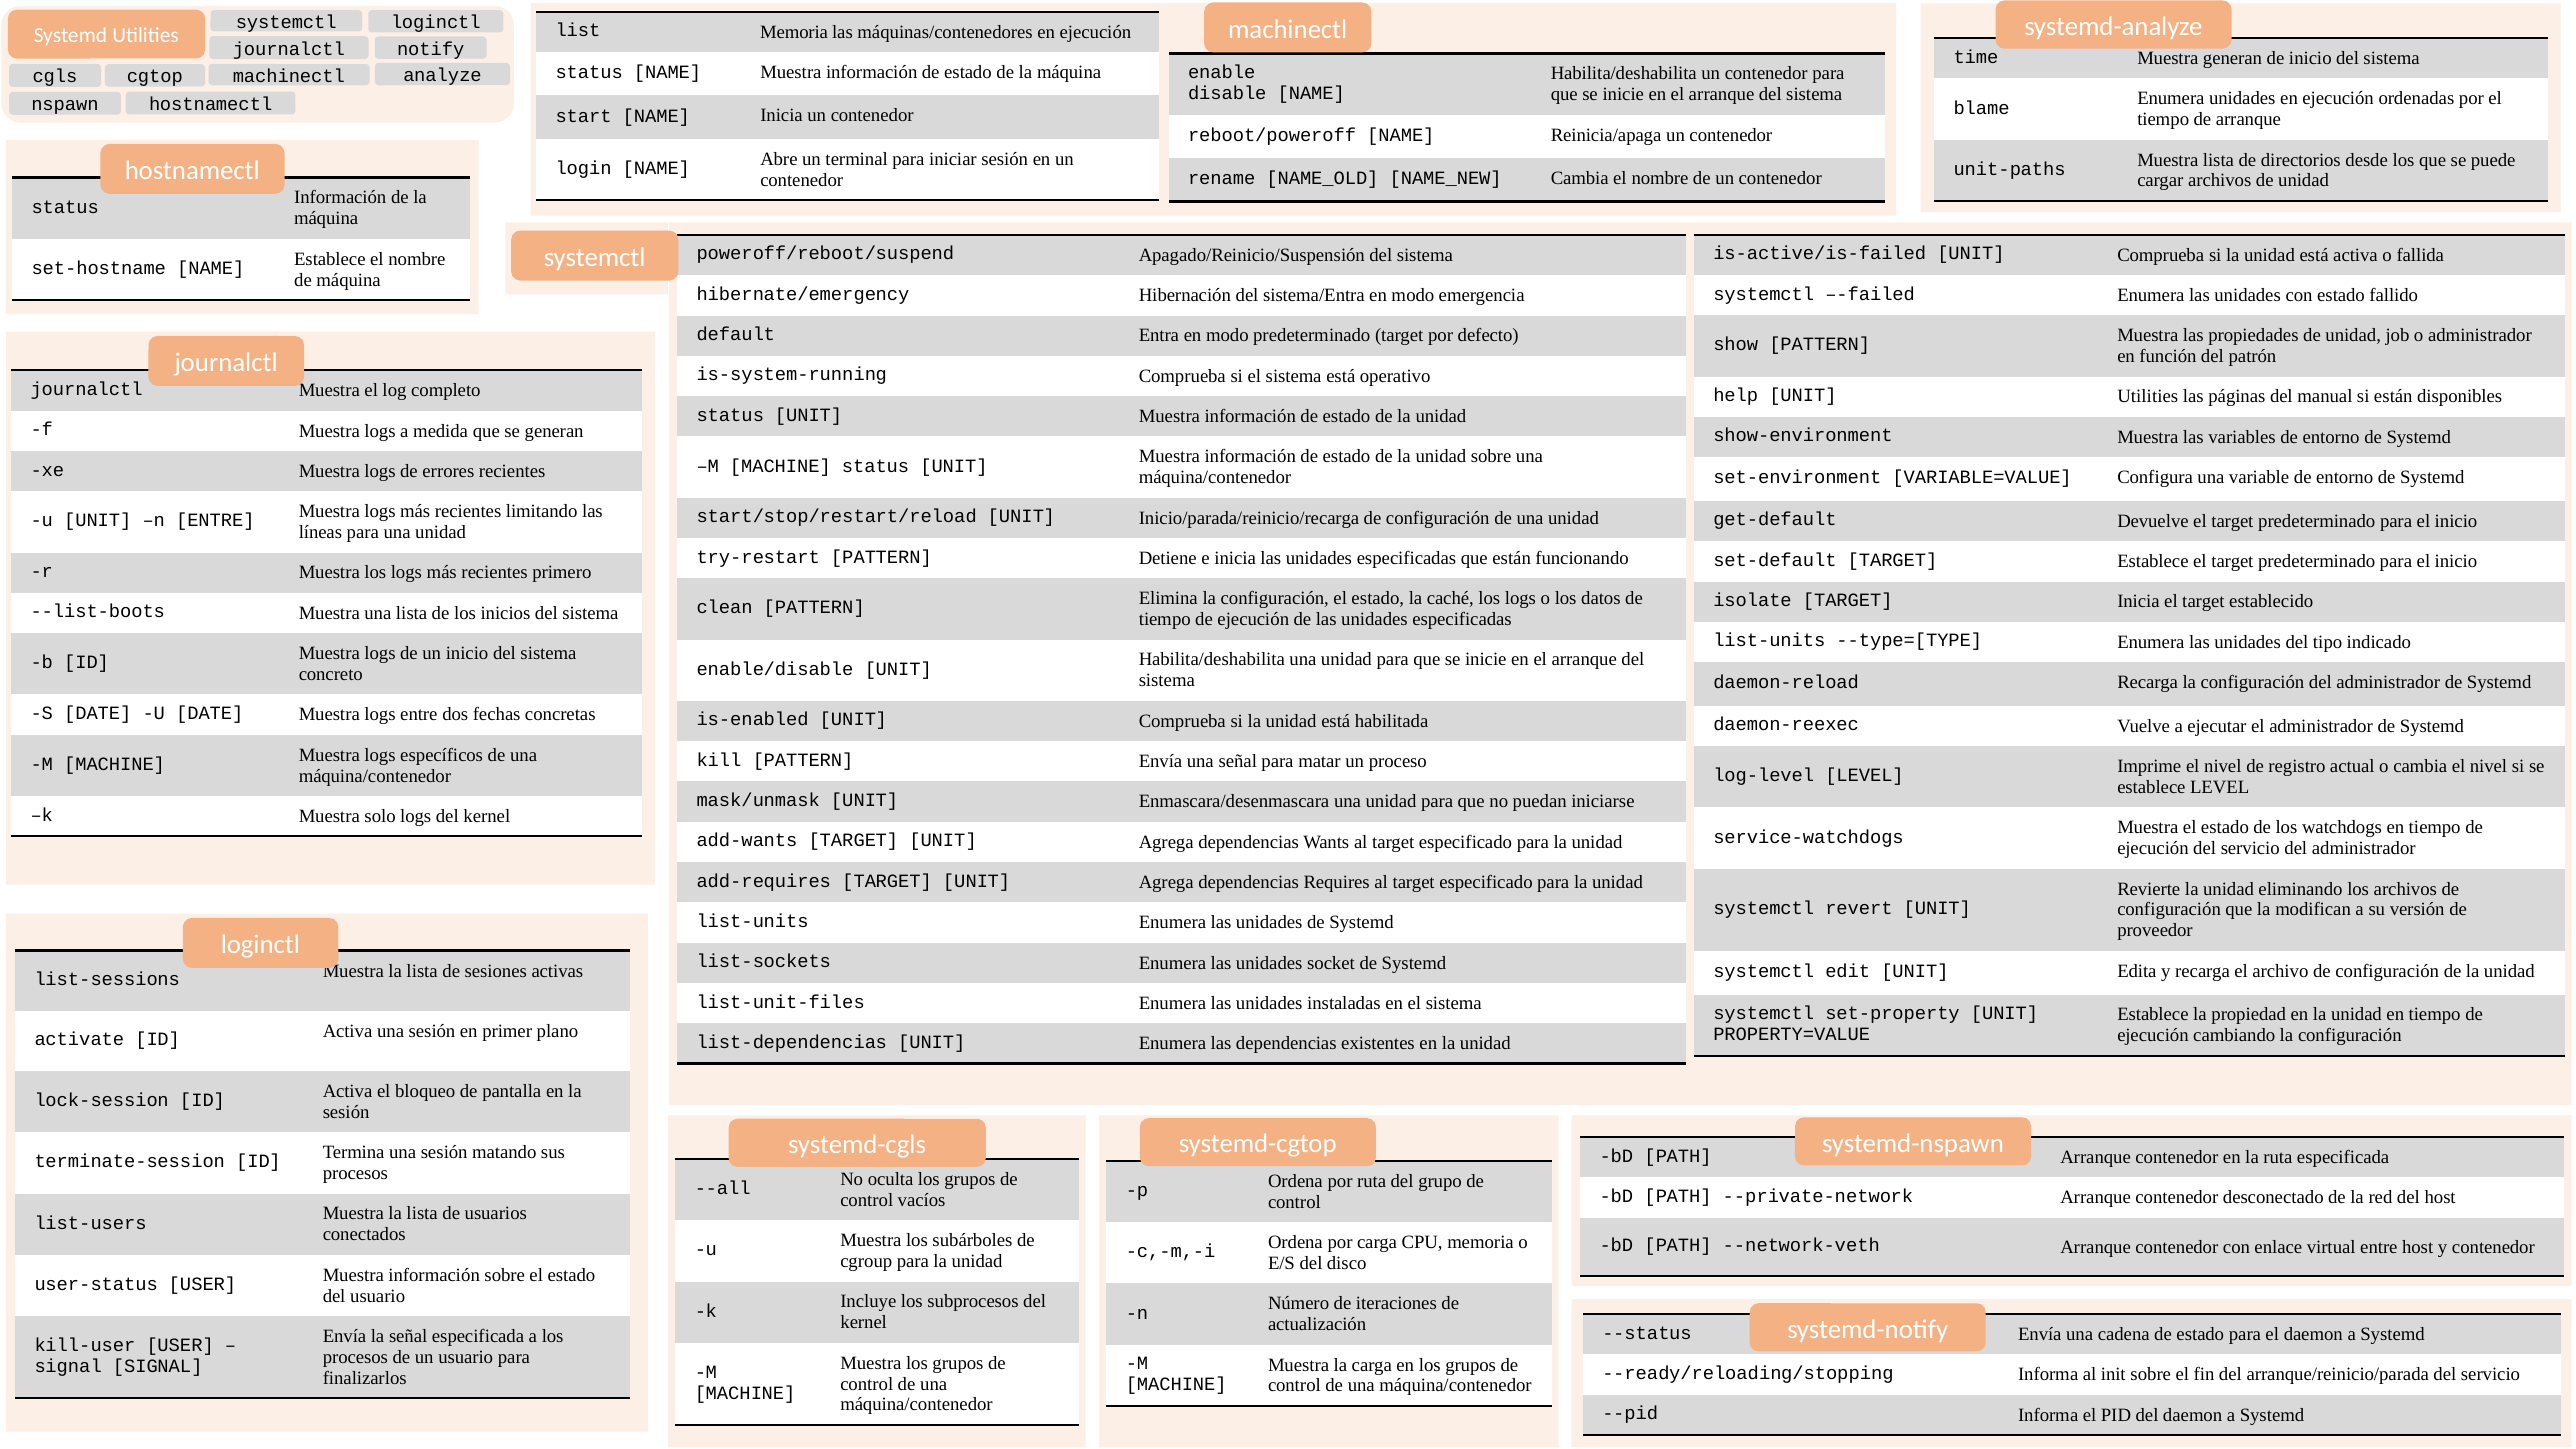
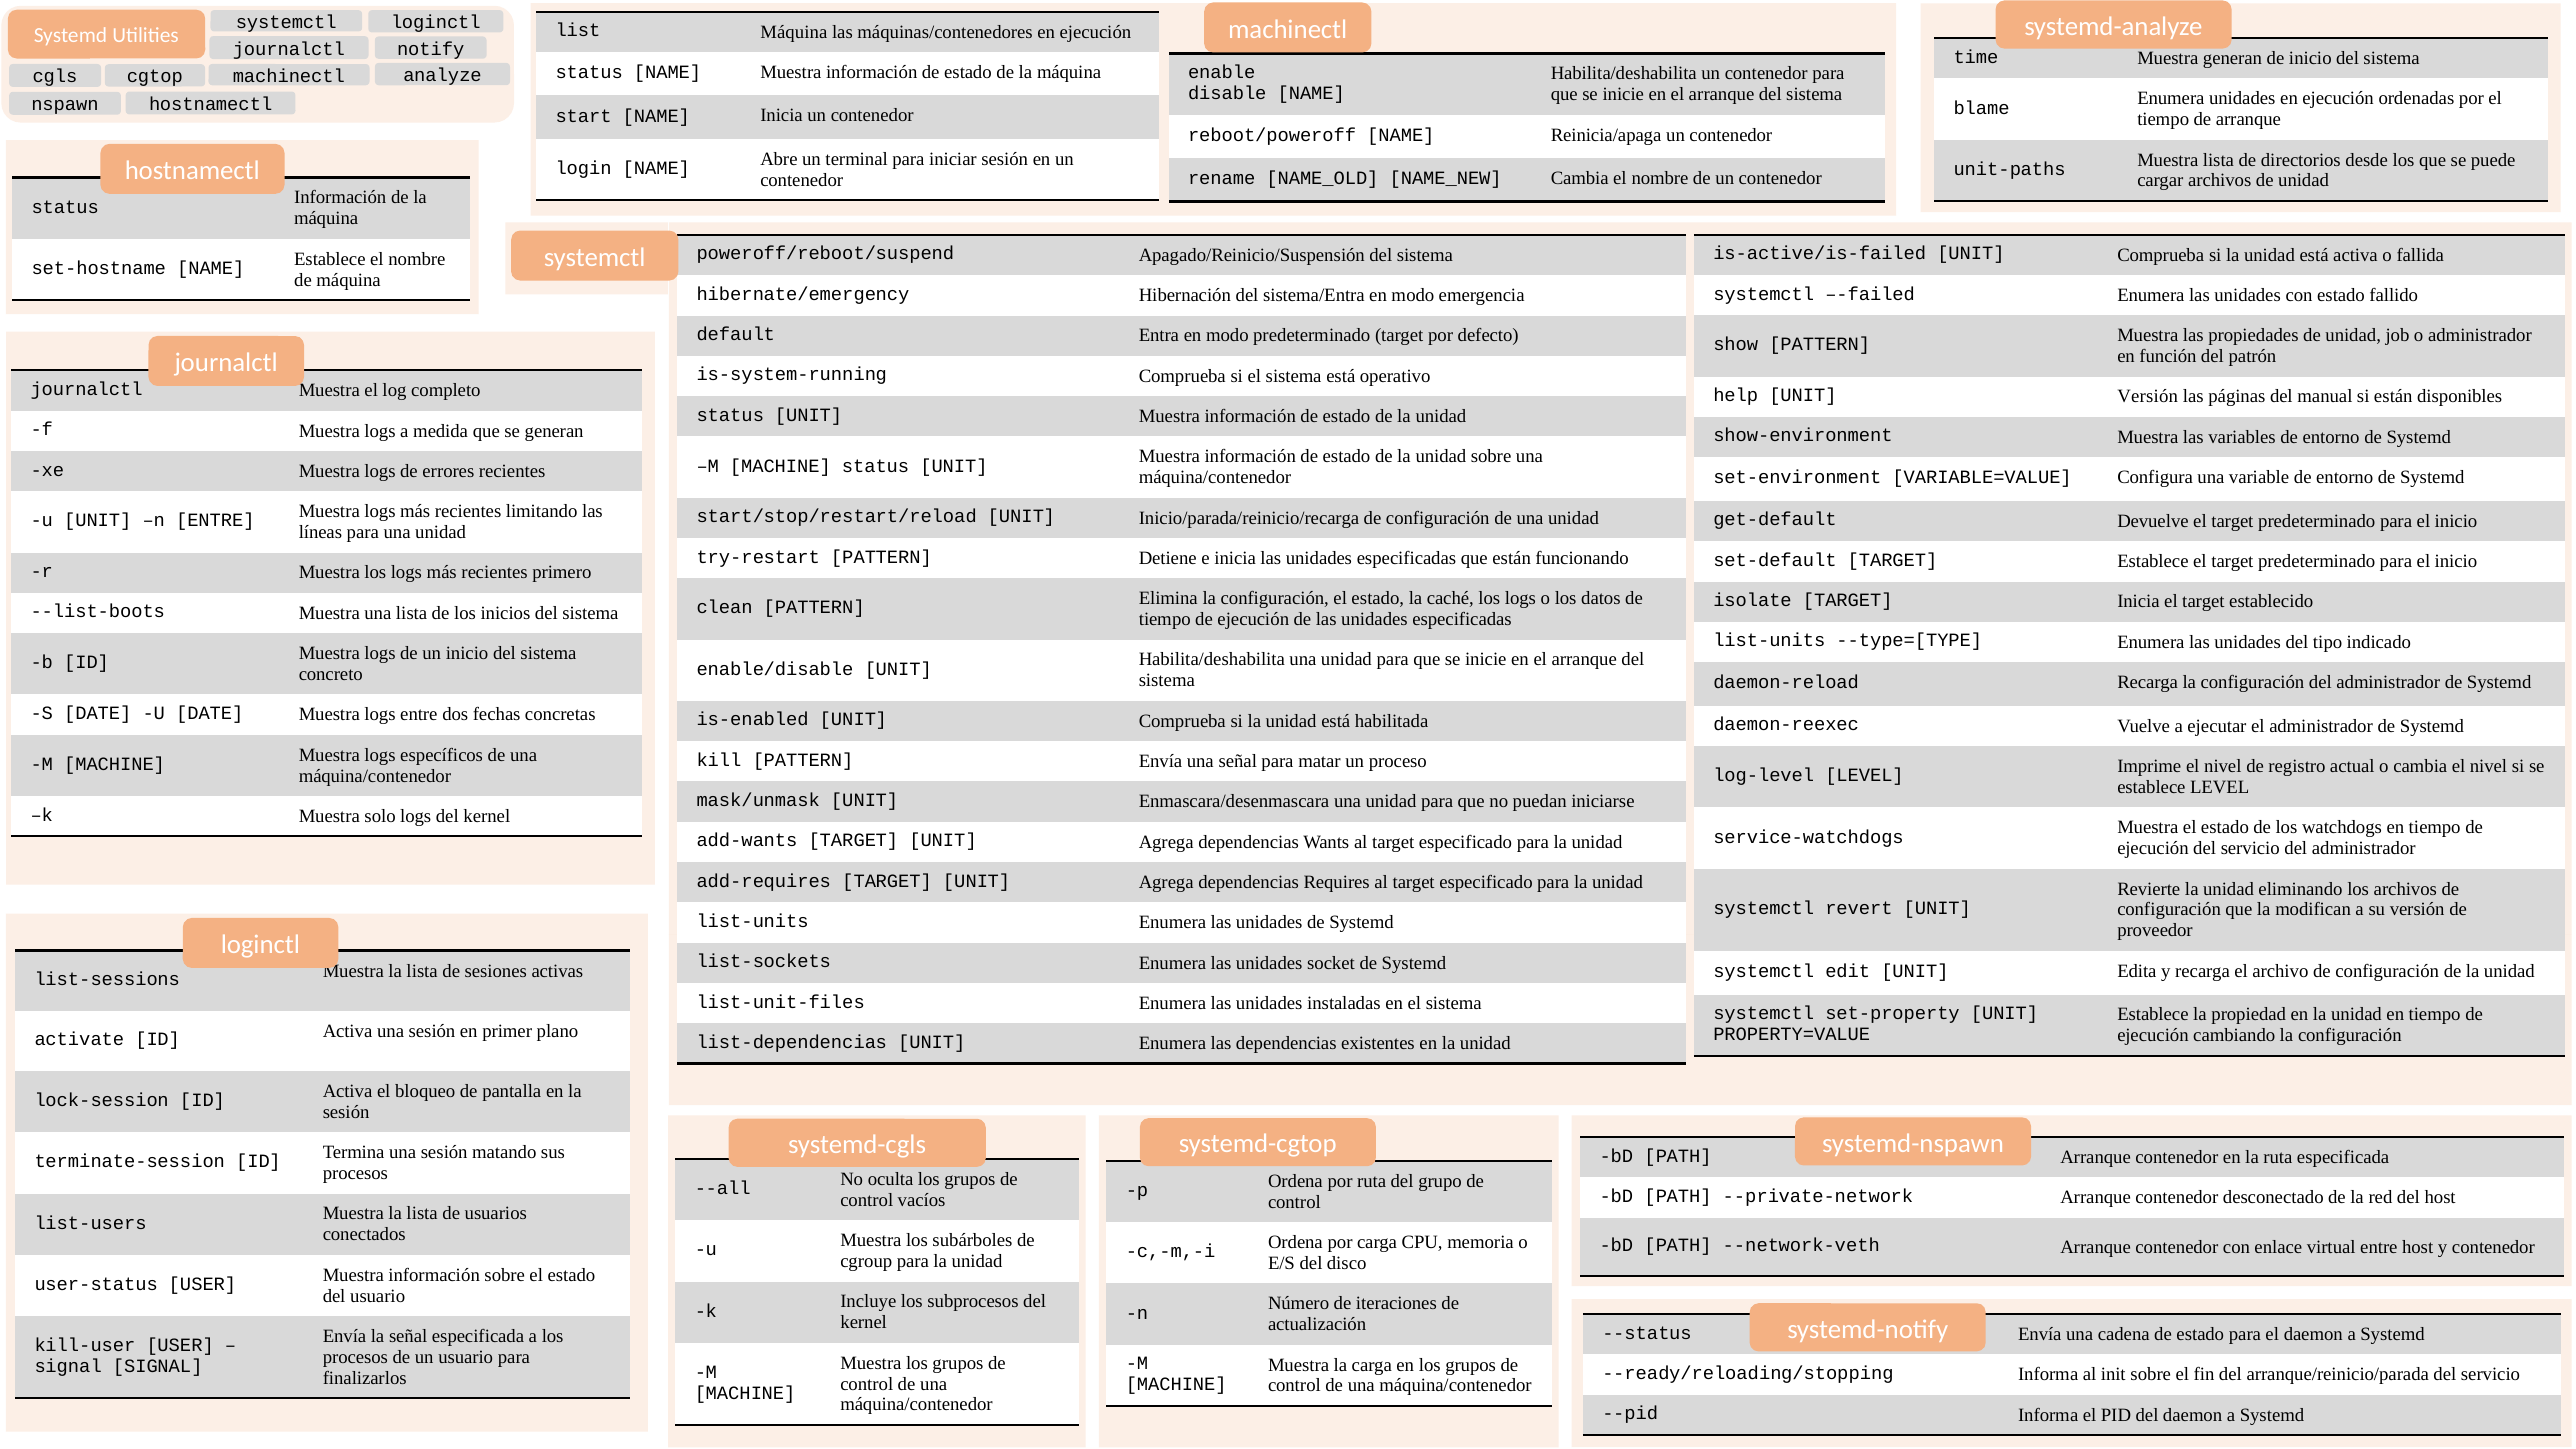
list Memoria: Memoria -> Máquina
UNIT Utilities: Utilities -> Versión
